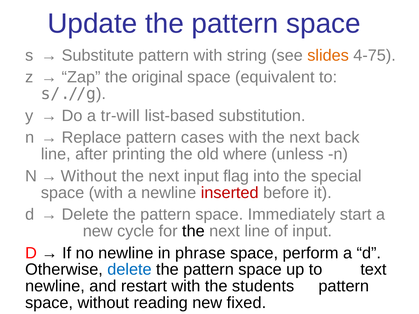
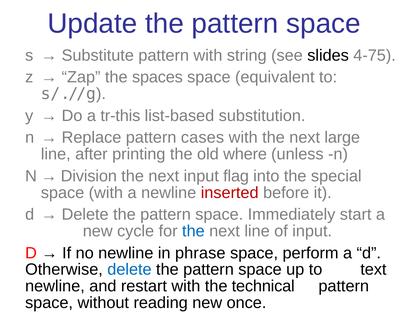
slides colour: orange -> black
original: original -> spaces
tr-will: tr-will -> tr-this
back: back -> large
Without at (89, 176): Without -> Division
the at (193, 231) colour: black -> blue
students: students -> technical
fixed: fixed -> once
